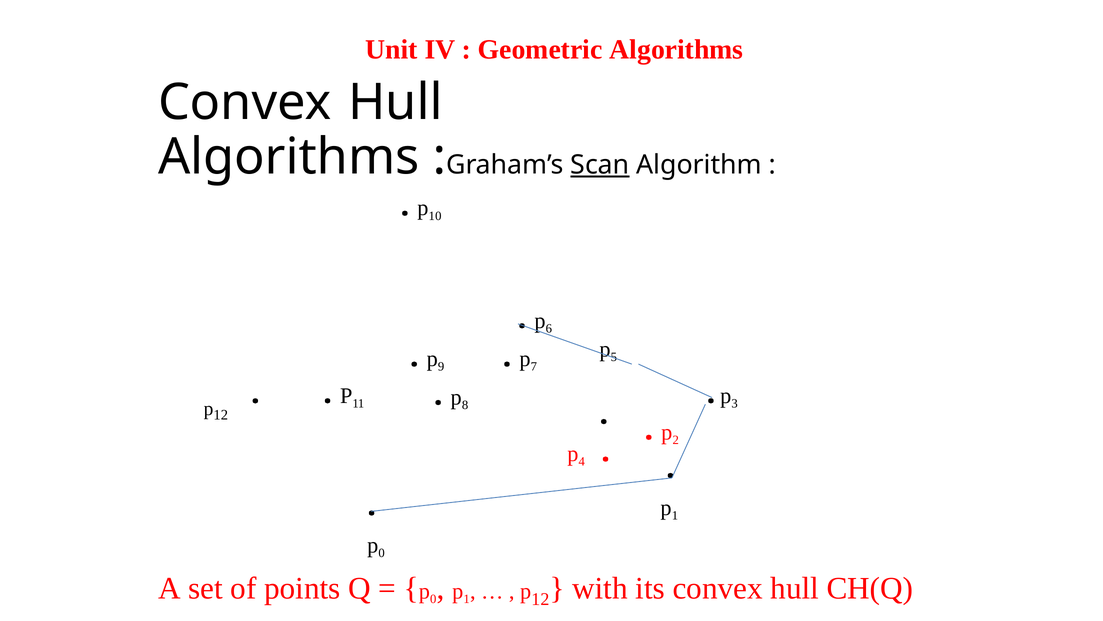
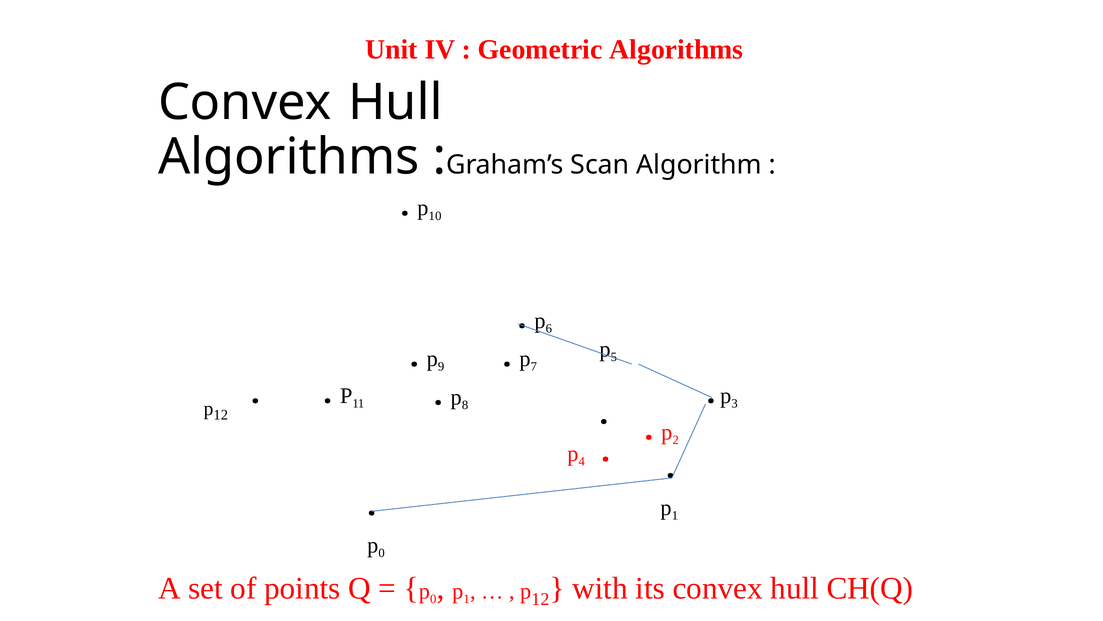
Scan underline: present -> none
